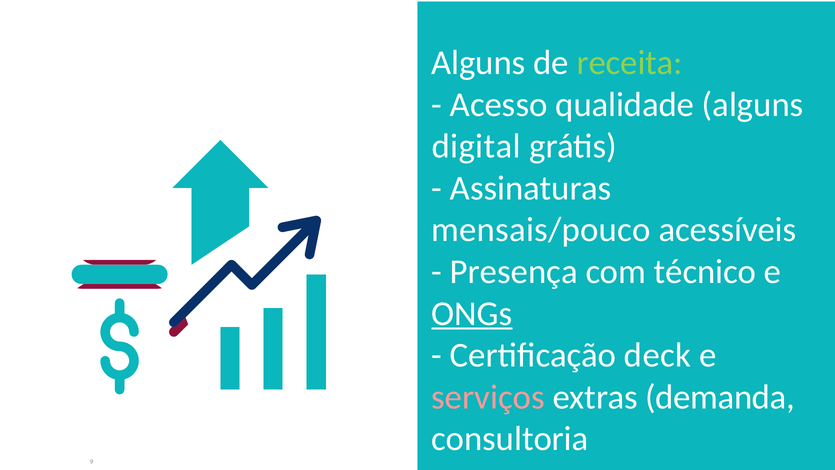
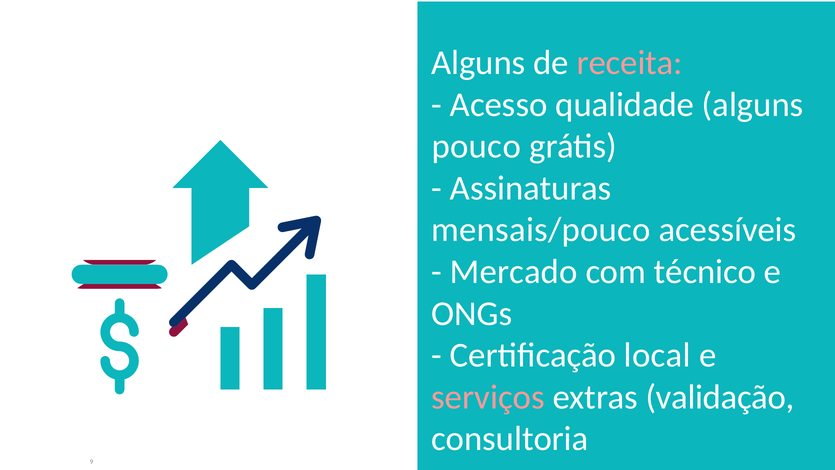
receita colour: light green -> pink
digital: digital -> pouco
Presença: Presença -> Mercado
ONGs underline: present -> none
deck: deck -> local
demanda: demanda -> validação
